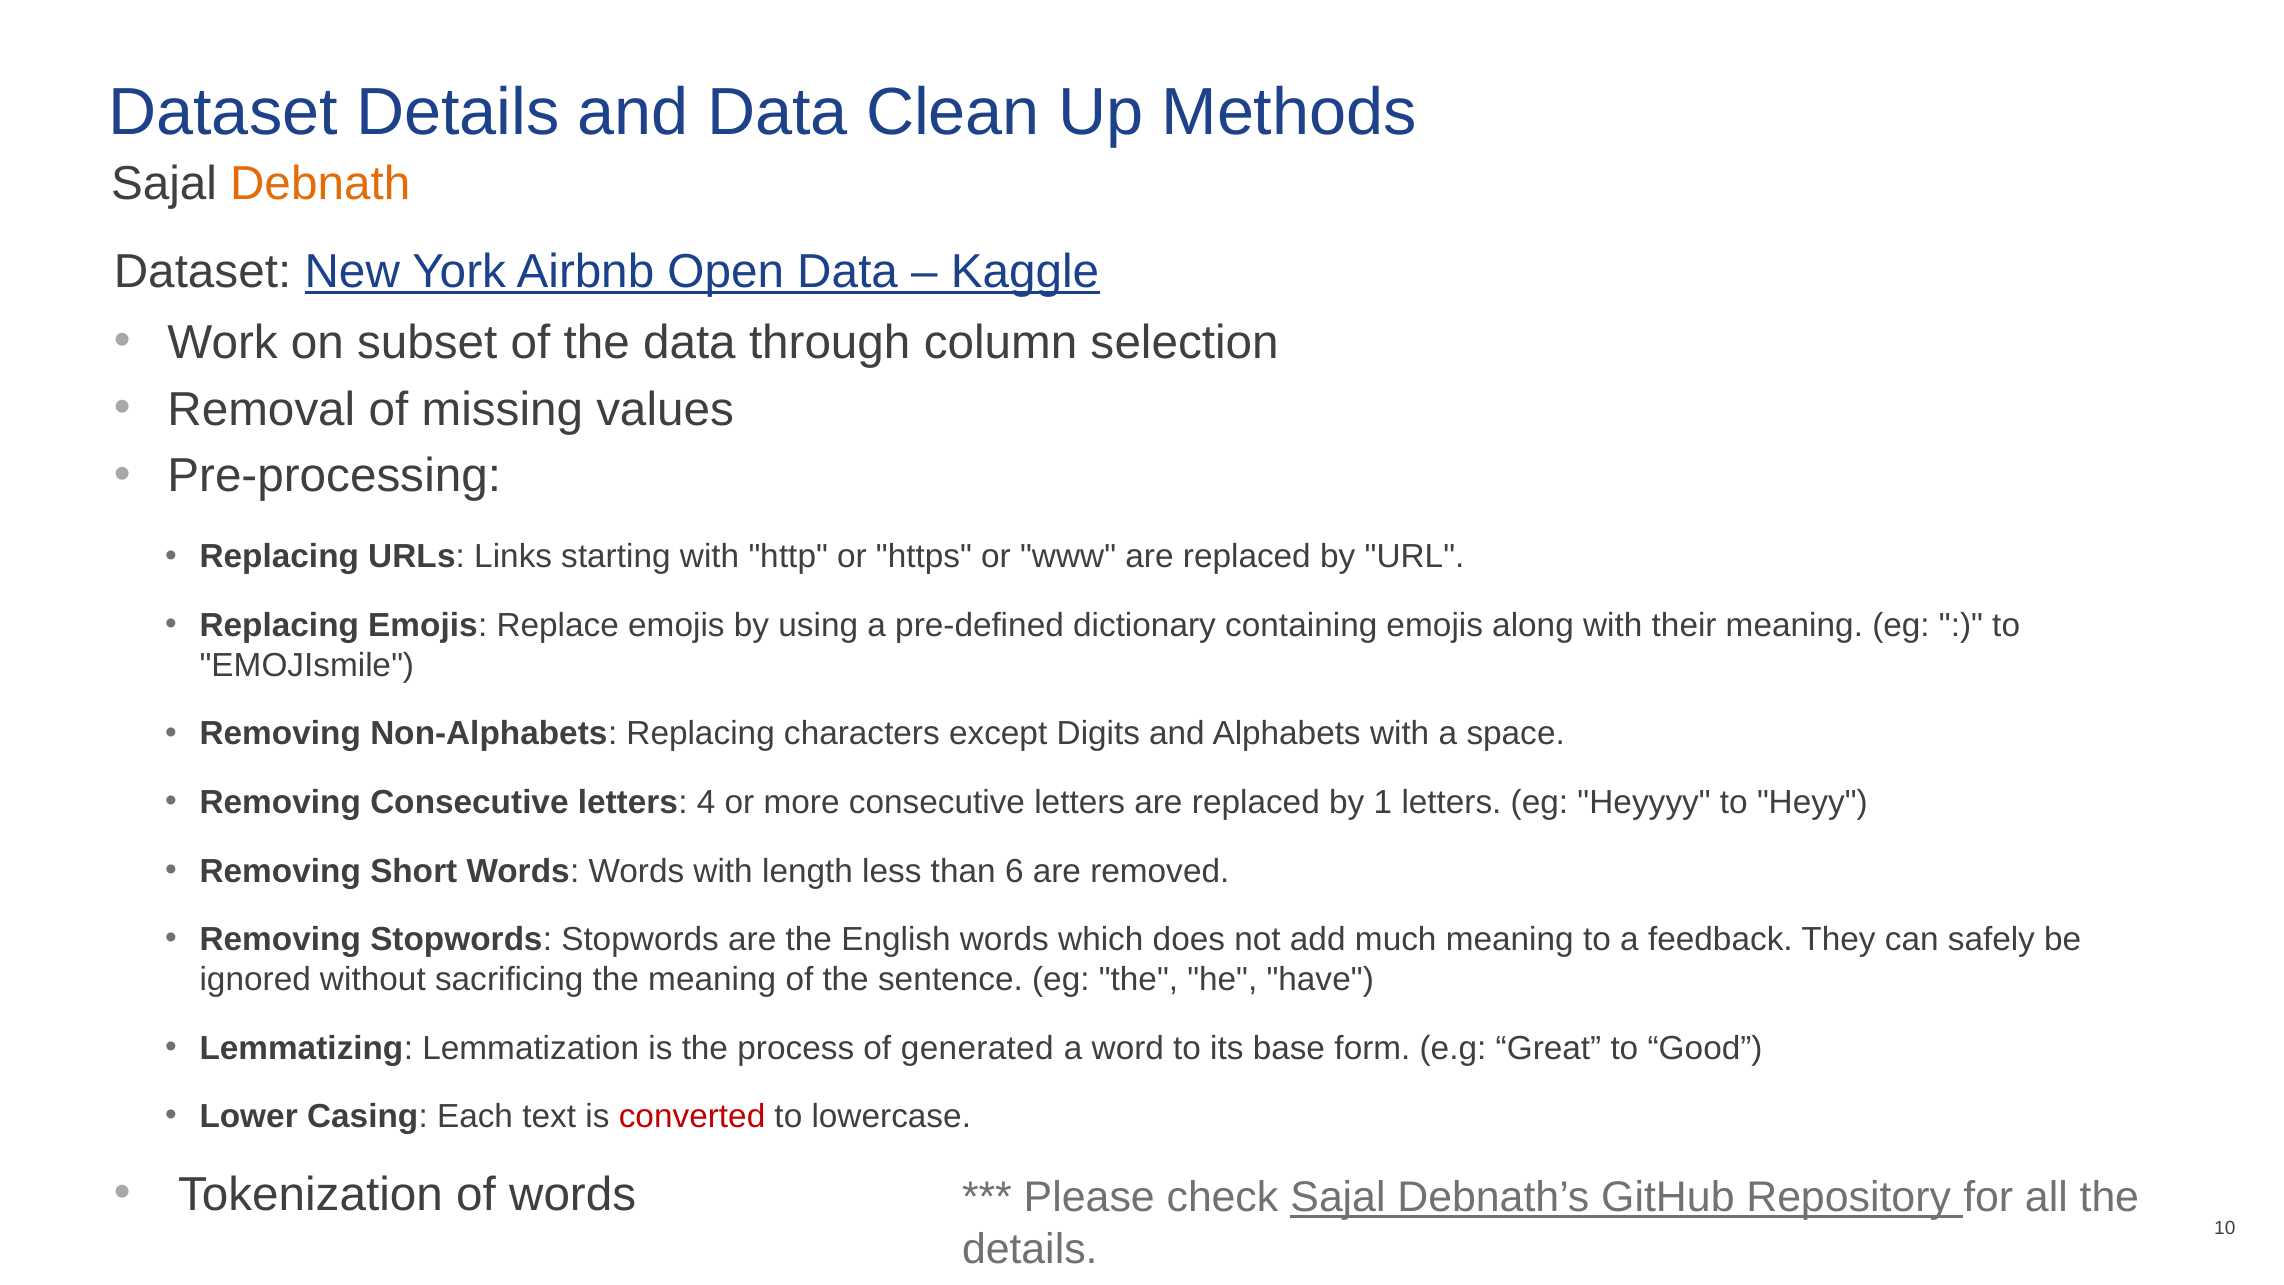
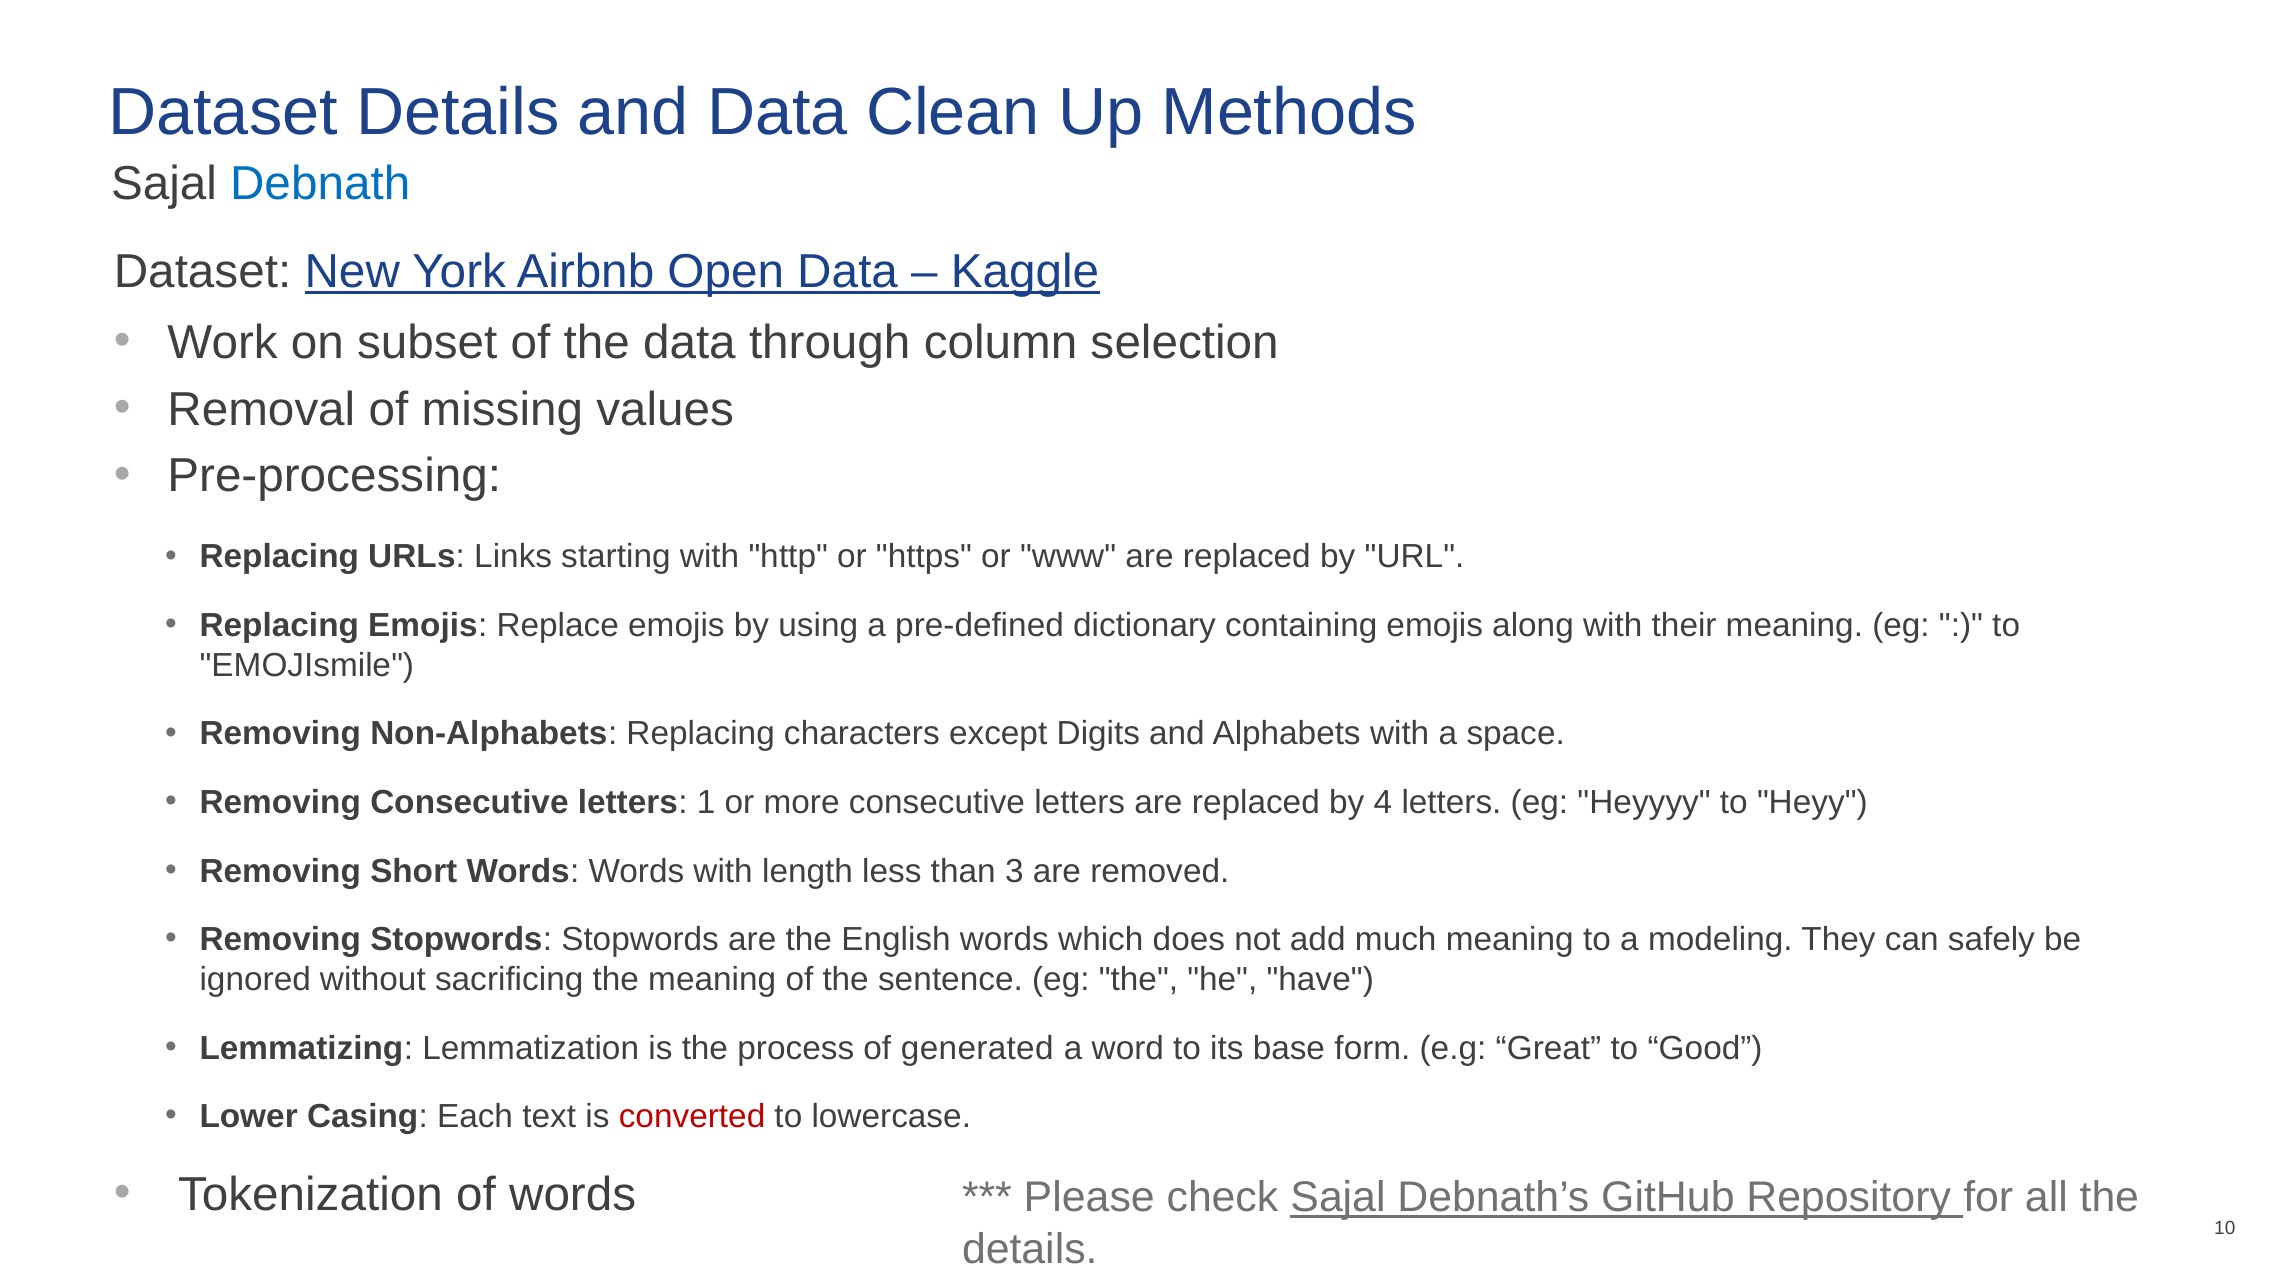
Debnath colour: orange -> blue
4: 4 -> 1
1: 1 -> 4
6: 6 -> 3
feedback: feedback -> modeling
